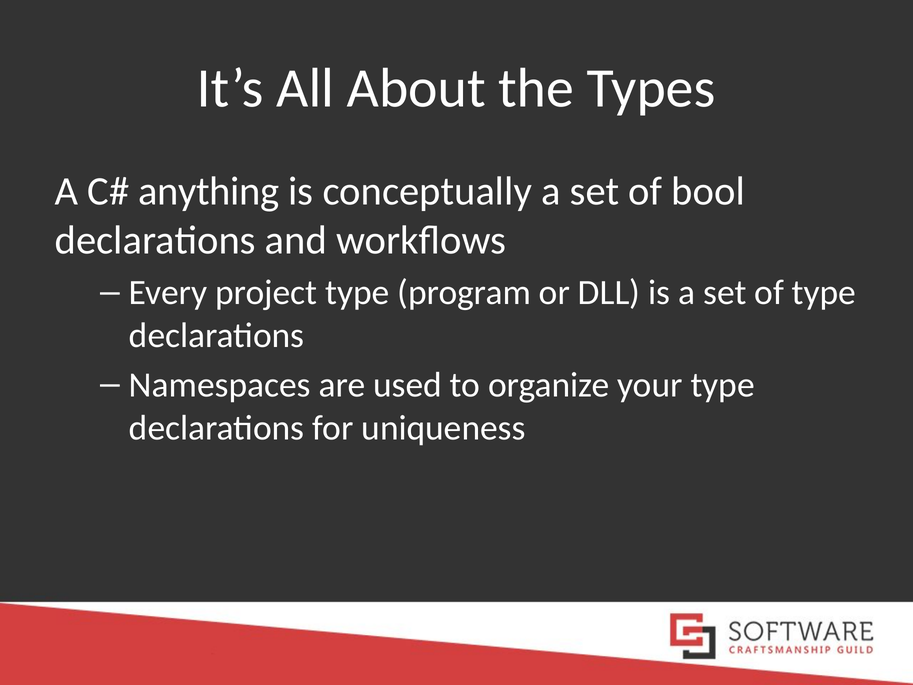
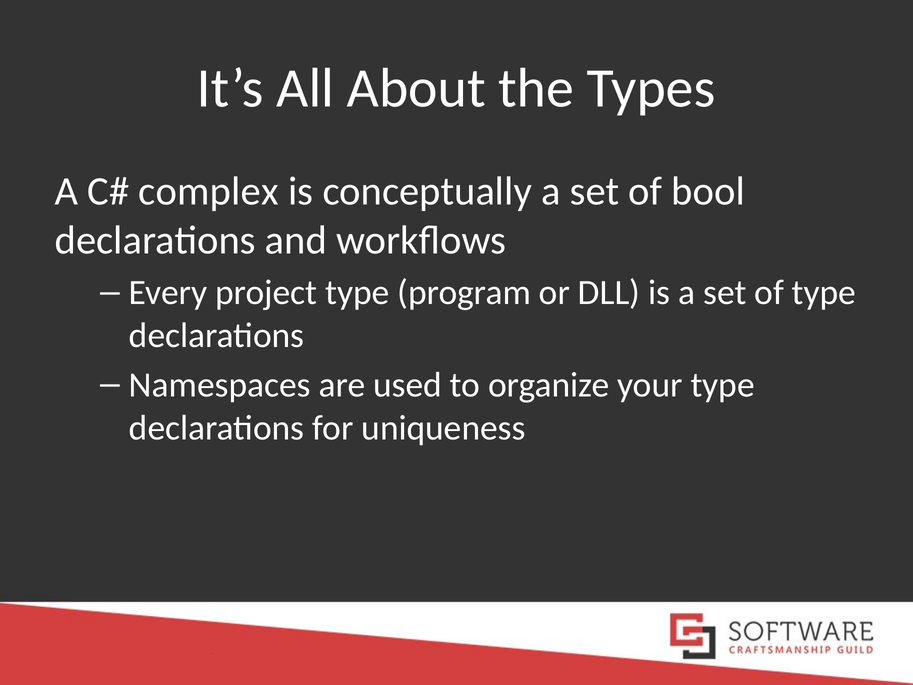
anything: anything -> complex
